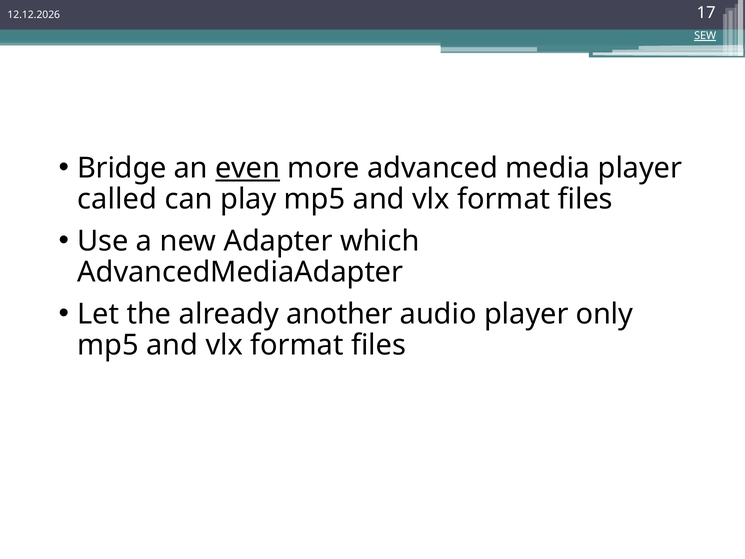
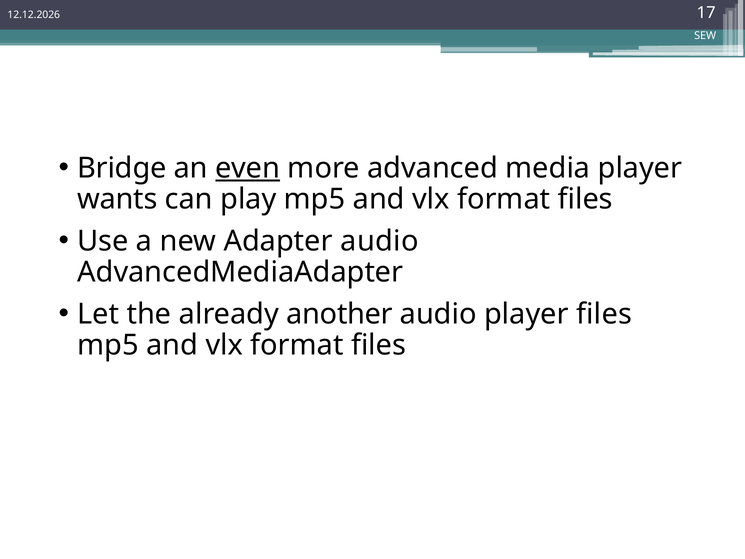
SEW underline: present -> none
called: called -> wants
Adapter which: which -> audio
player only: only -> files
